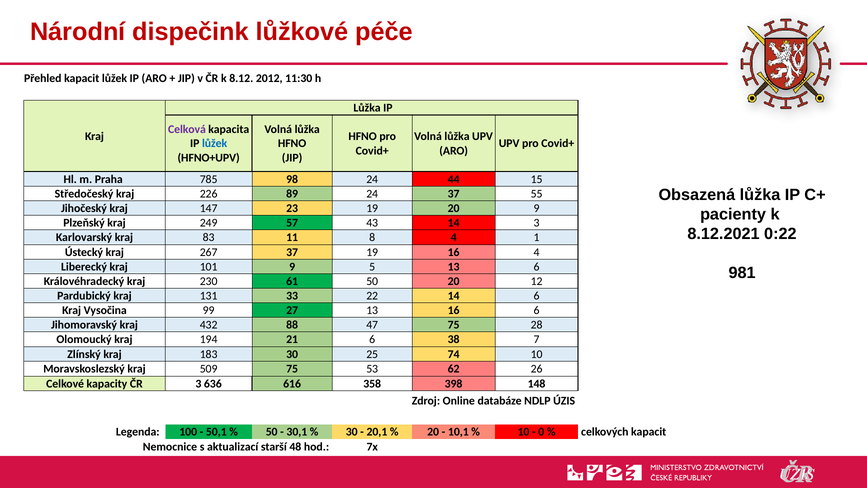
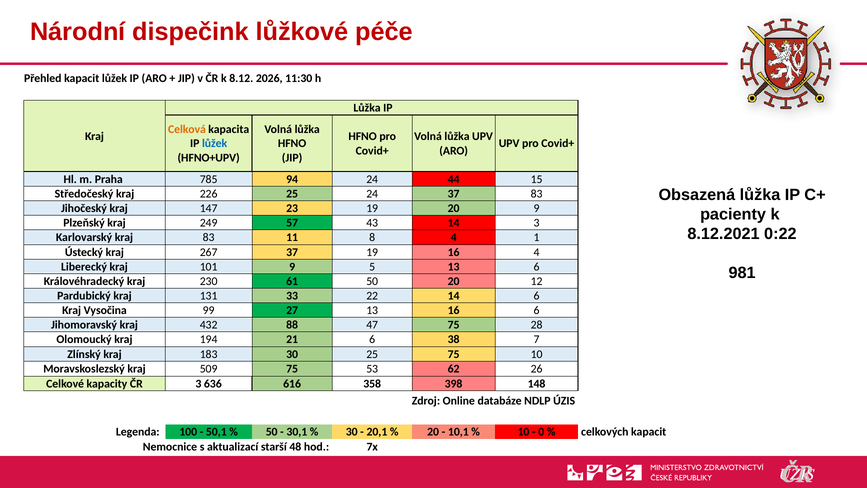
2012: 2012 -> 2026
Celková colour: purple -> orange
98: 98 -> 94
226 89: 89 -> 25
37 55: 55 -> 83
25 74: 74 -> 75
